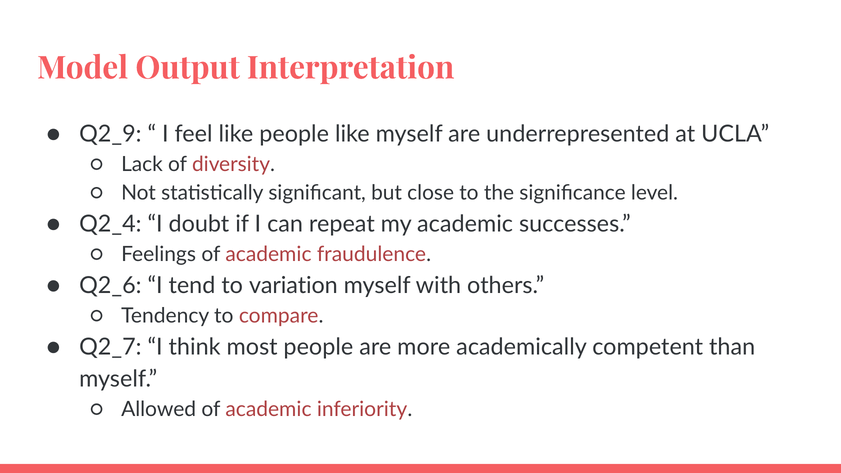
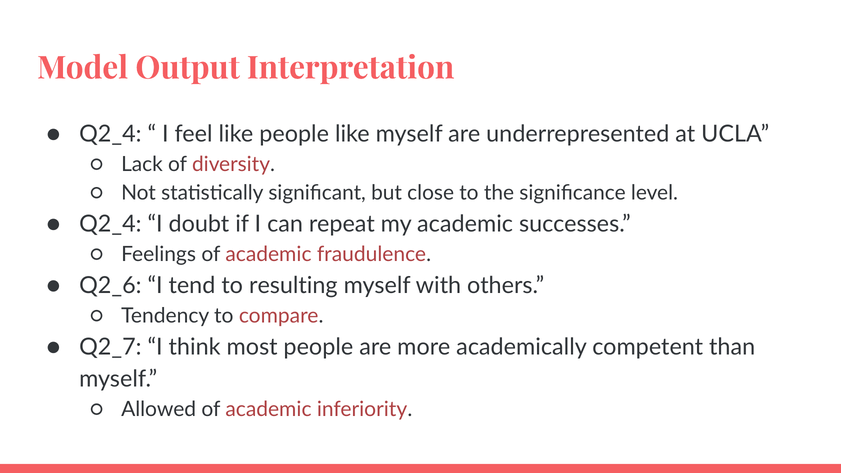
Q2_9 at (110, 134): Q2_9 -> Q2_4
variation: variation -> resulting
